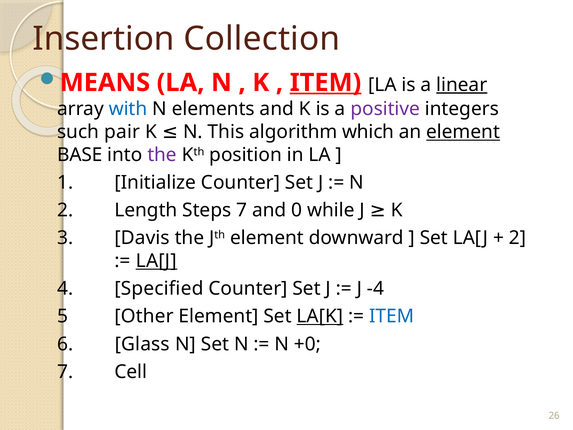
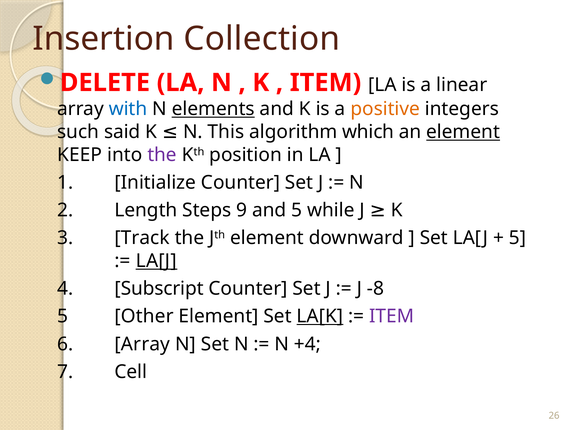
MEANS: MEANS -> DELETE
ITEM at (326, 83) underline: present -> none
linear underline: present -> none
elements underline: none -> present
positive colour: purple -> orange
pair: pair -> said
BASE: BASE -> KEEP
Steps 7: 7 -> 9
and 0: 0 -> 5
Davis: Davis -> Track
2 at (518, 238): 2 -> 5
Specified: Specified -> Subscript
-4: -4 -> -8
ITEM at (392, 316) colour: blue -> purple
6 Glass: Glass -> Array
+0: +0 -> +4
